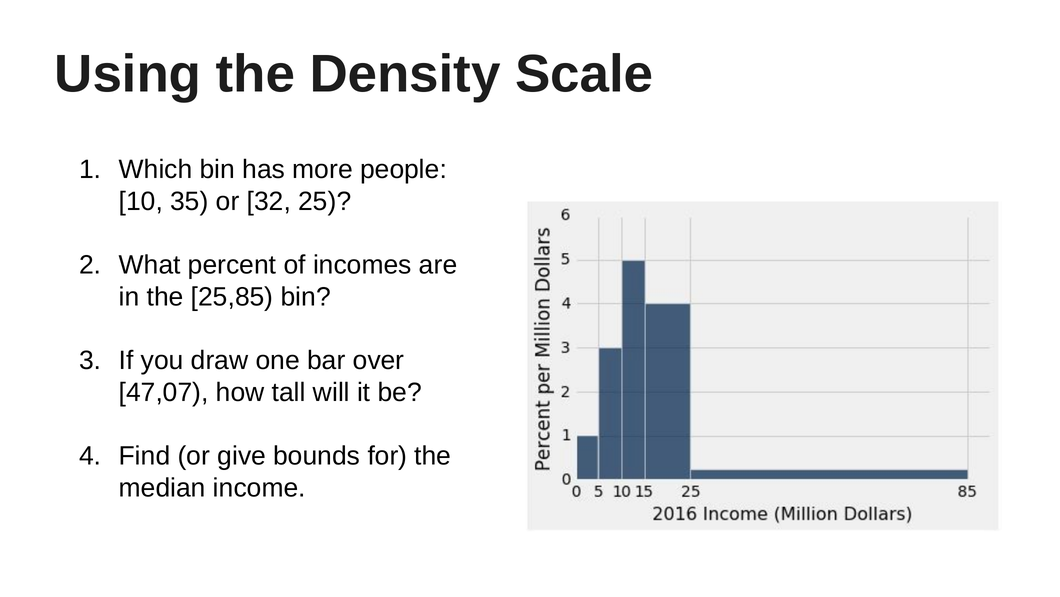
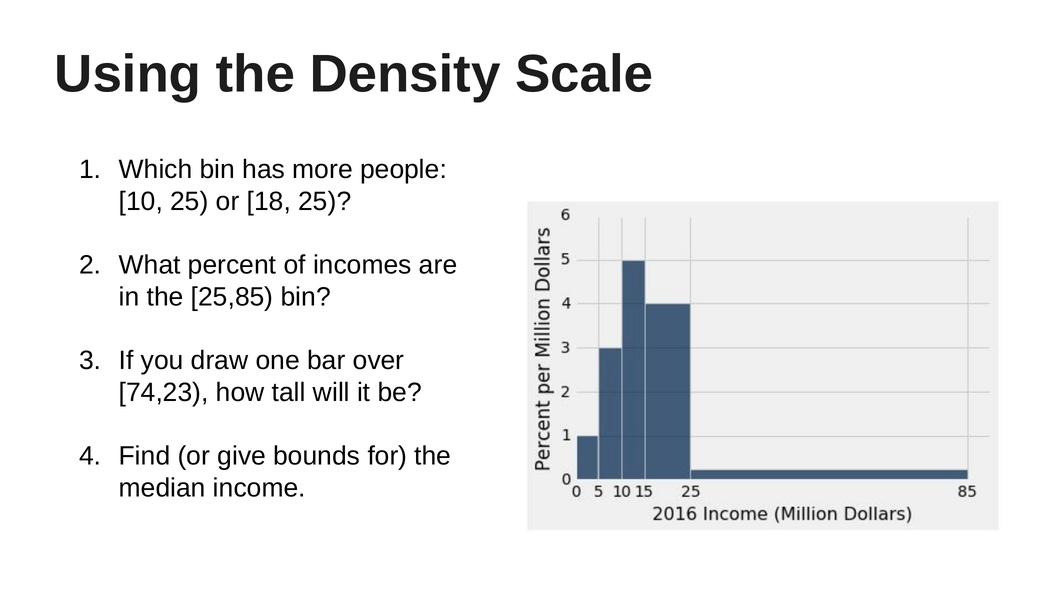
10 35: 35 -> 25
32: 32 -> 18
47,07: 47,07 -> 74,23
